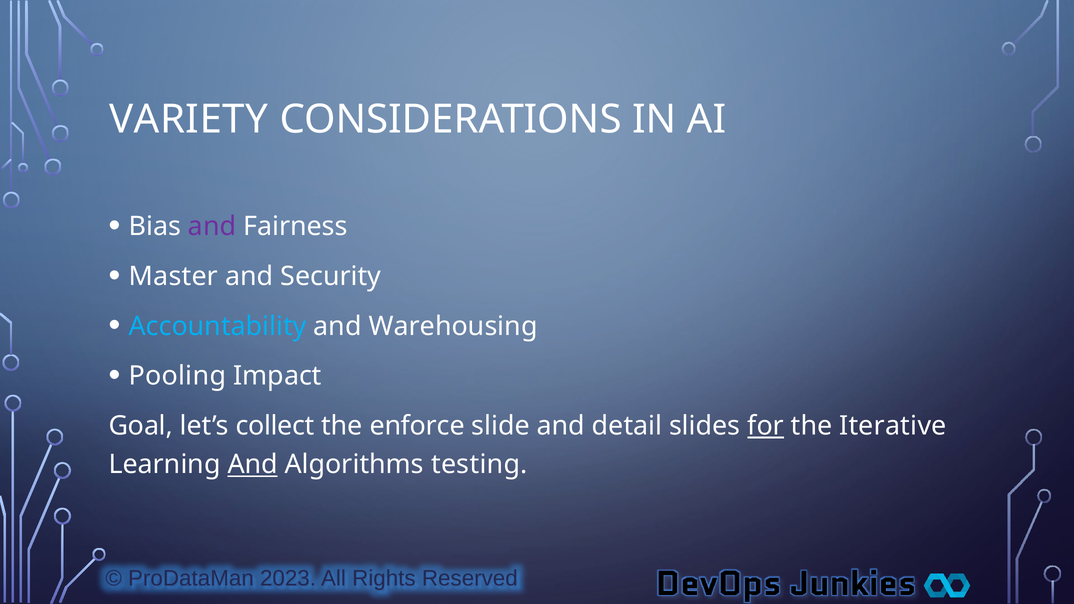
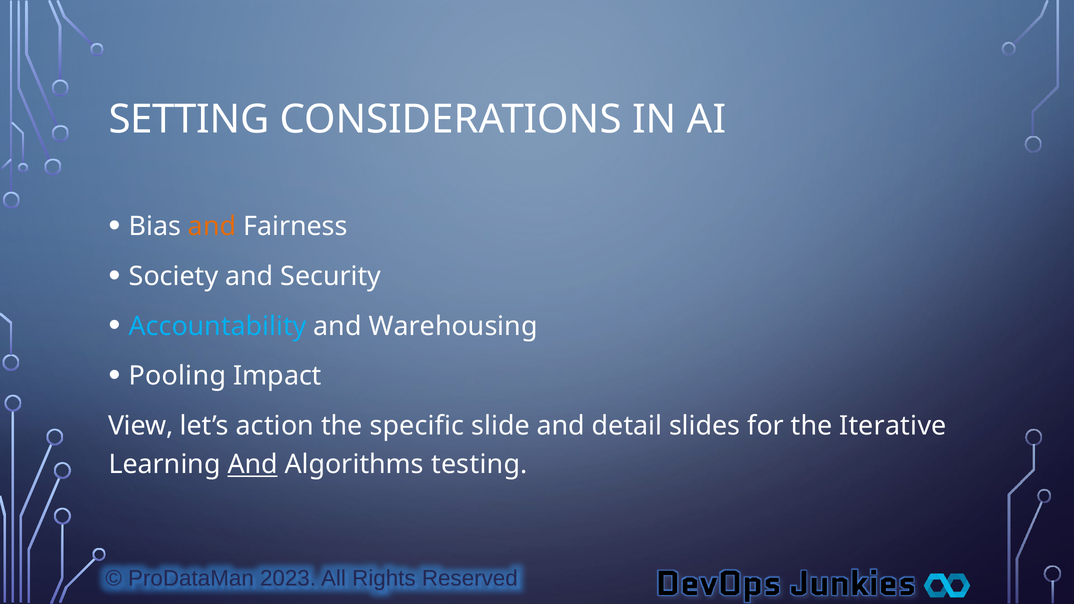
VARIETY: VARIETY -> SETTING
and at (212, 227) colour: purple -> orange
Master: Master -> Society
Goal: Goal -> View
collect: collect -> action
enforce: enforce -> specific
for underline: present -> none
